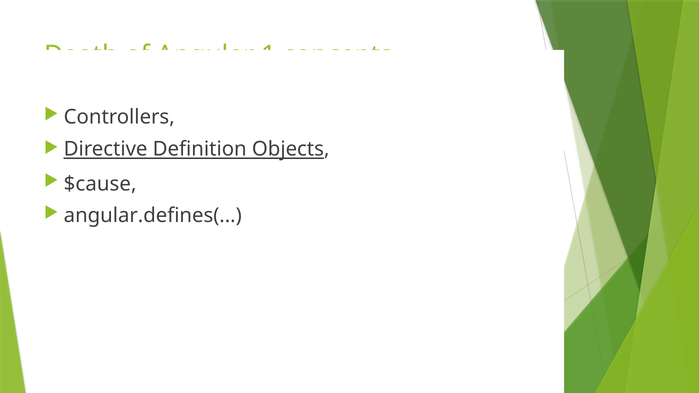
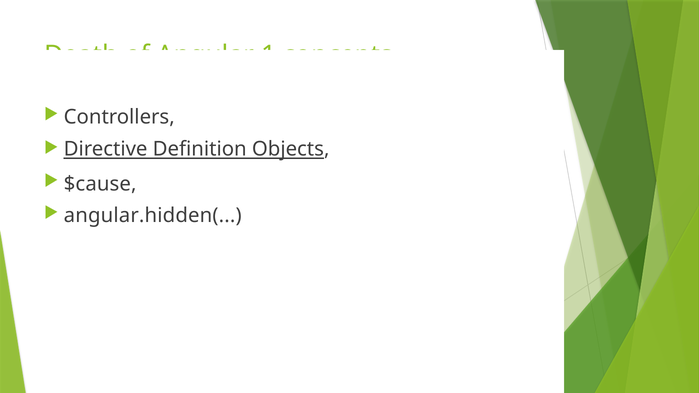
angular.defines(: angular.defines( -> angular.hidden(
